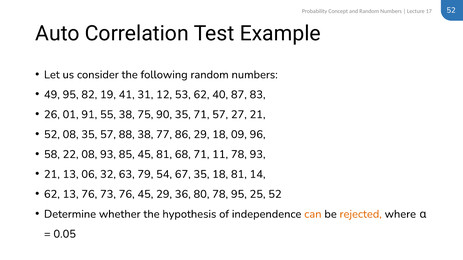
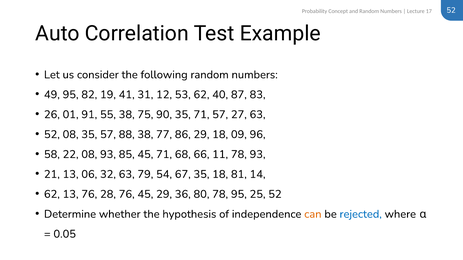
27 21: 21 -> 63
45 81: 81 -> 71
68 71: 71 -> 66
73: 73 -> 28
rejected colour: orange -> blue
